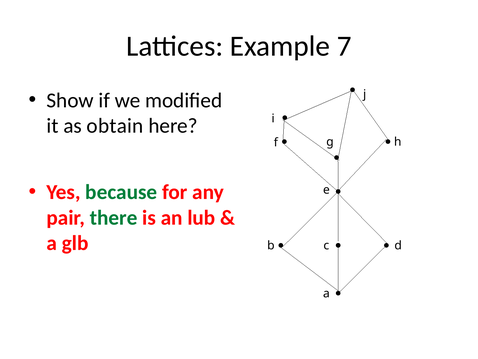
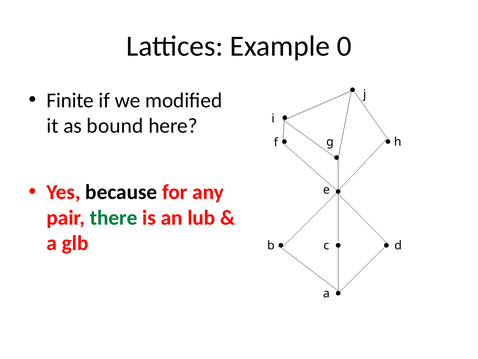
7: 7 -> 0
Show: Show -> Finite
obtain: obtain -> bound
because colour: green -> black
